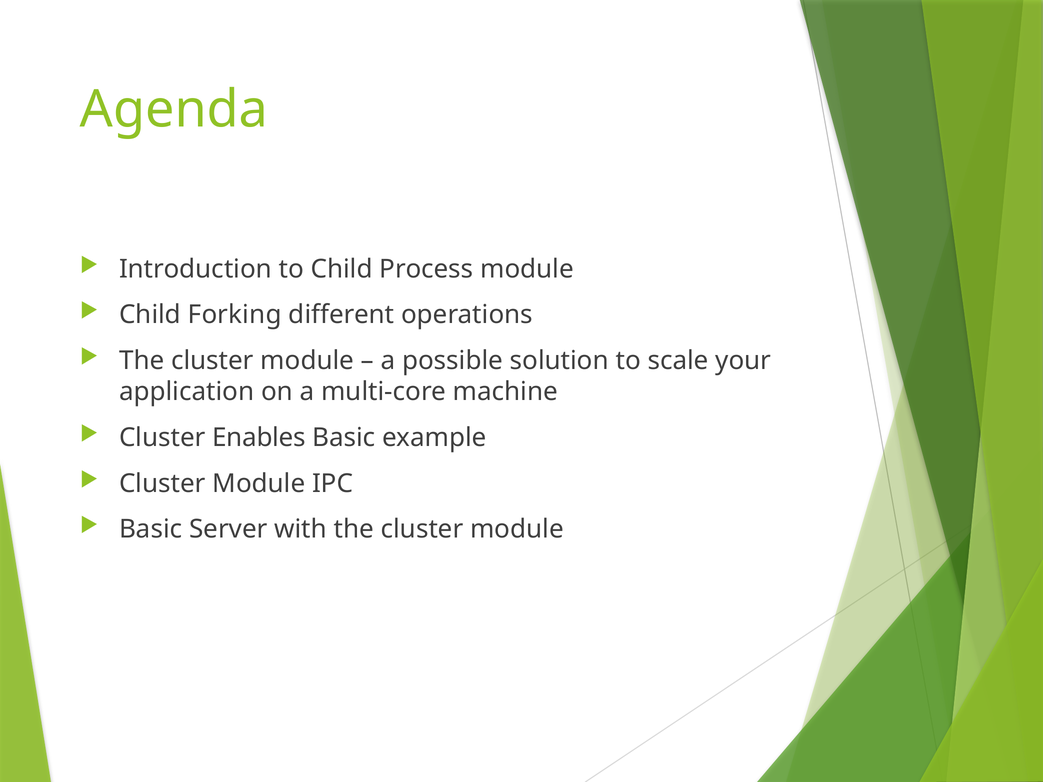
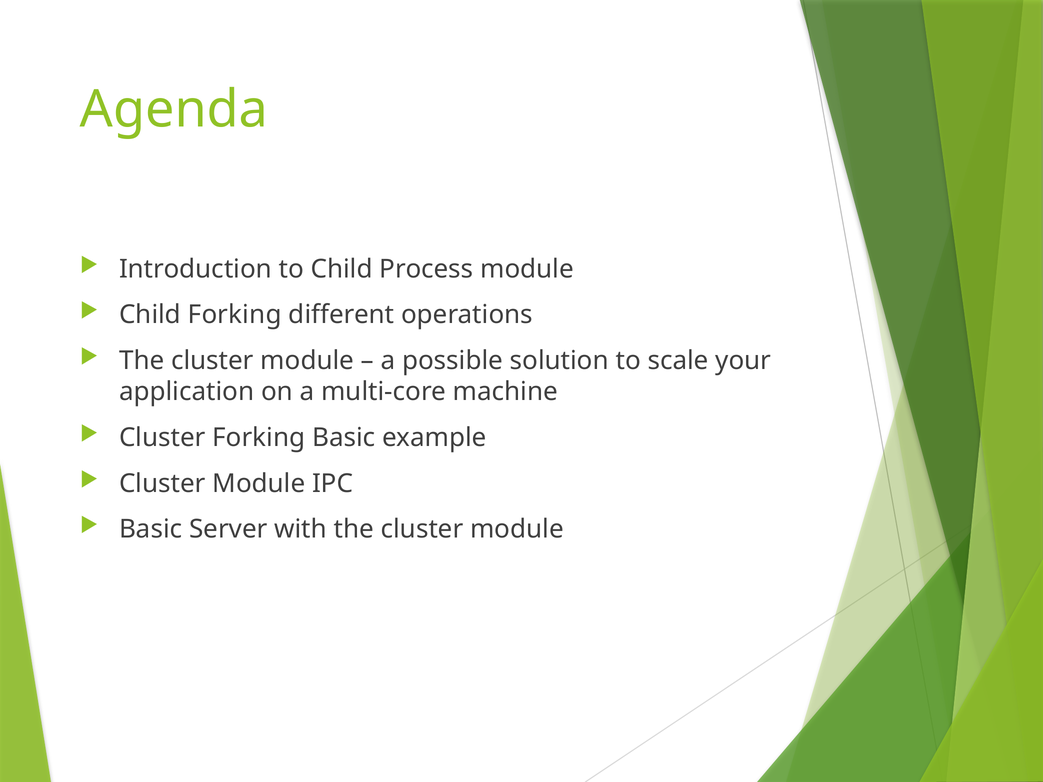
Cluster Enables: Enables -> Forking
